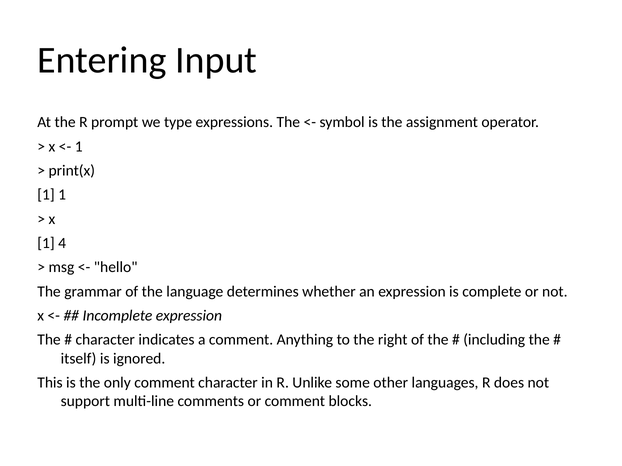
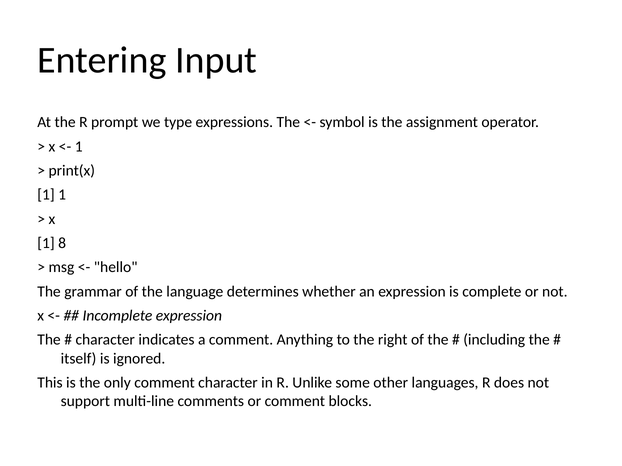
4: 4 -> 8
